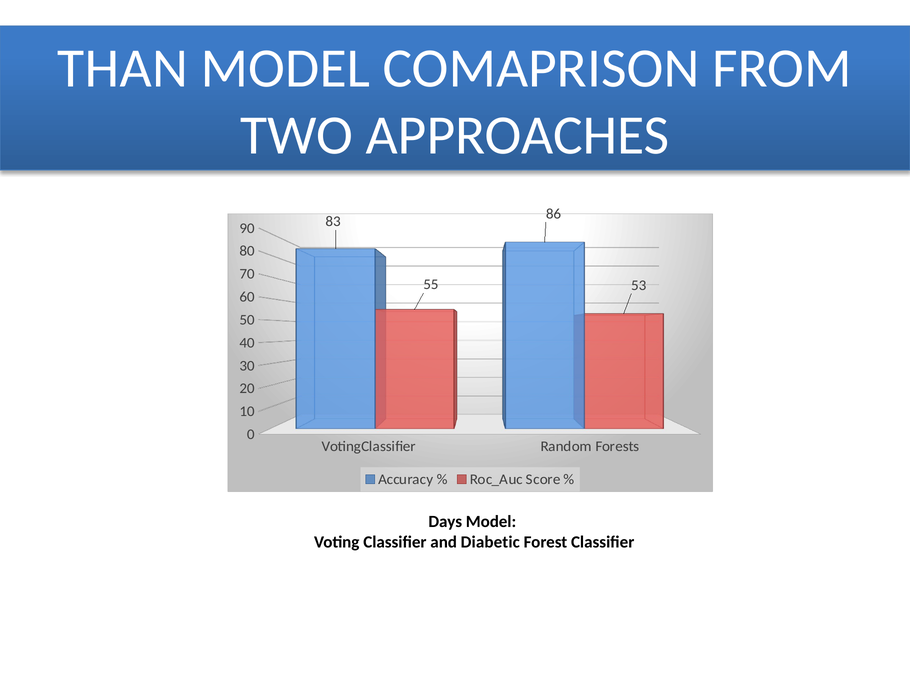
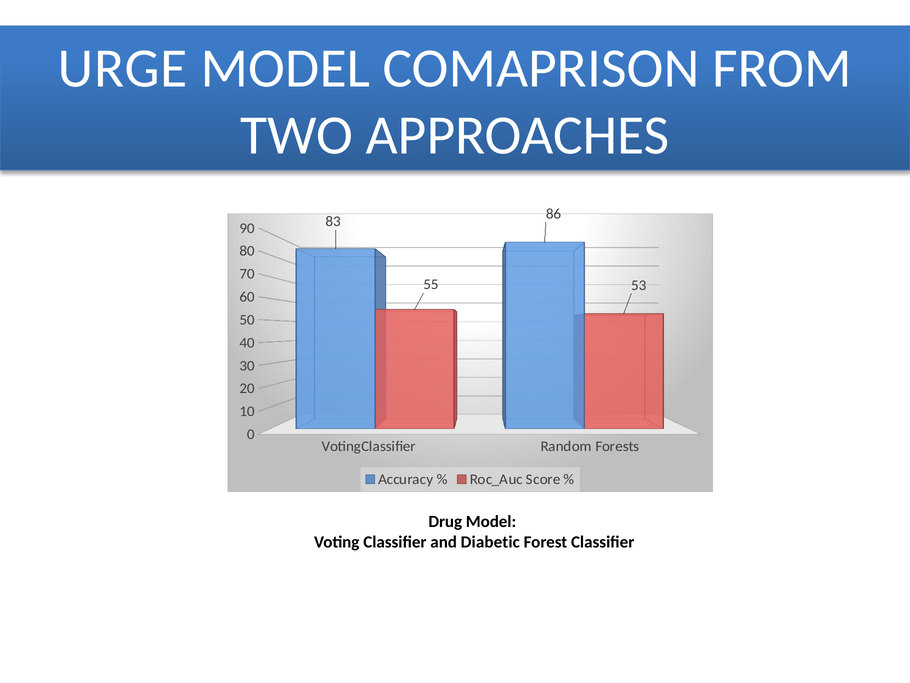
THAN: THAN -> URGE
Days: Days -> Drug
